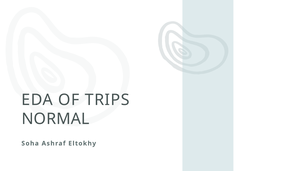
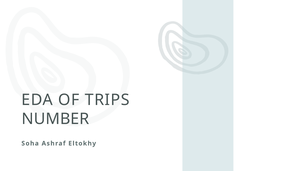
NORMAL: NORMAL -> NUMBER
